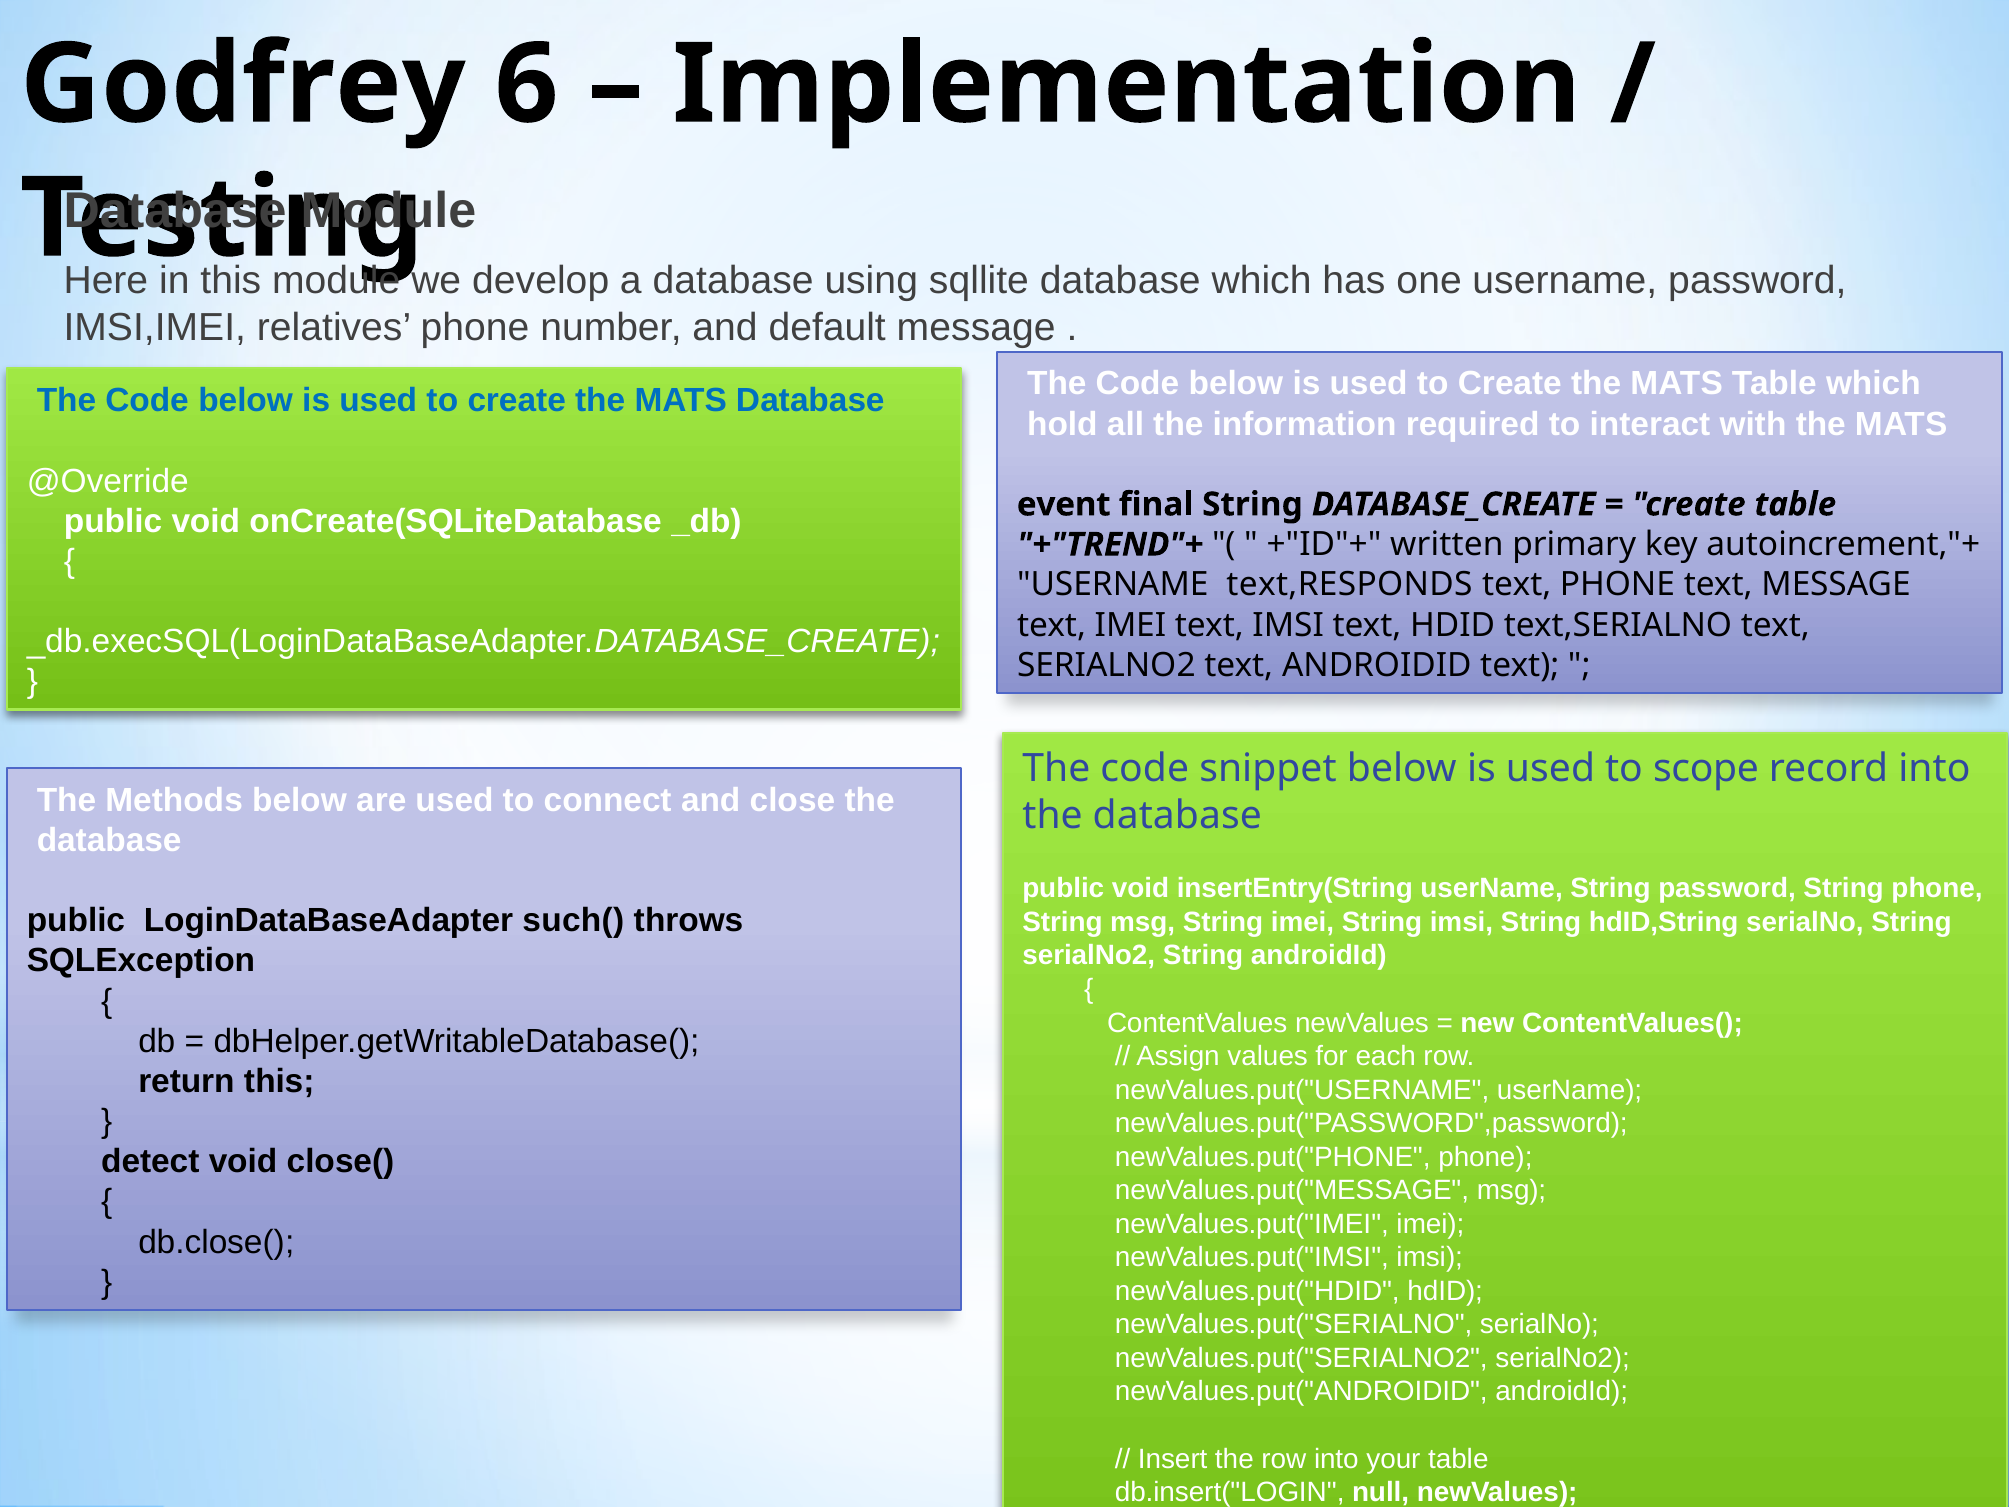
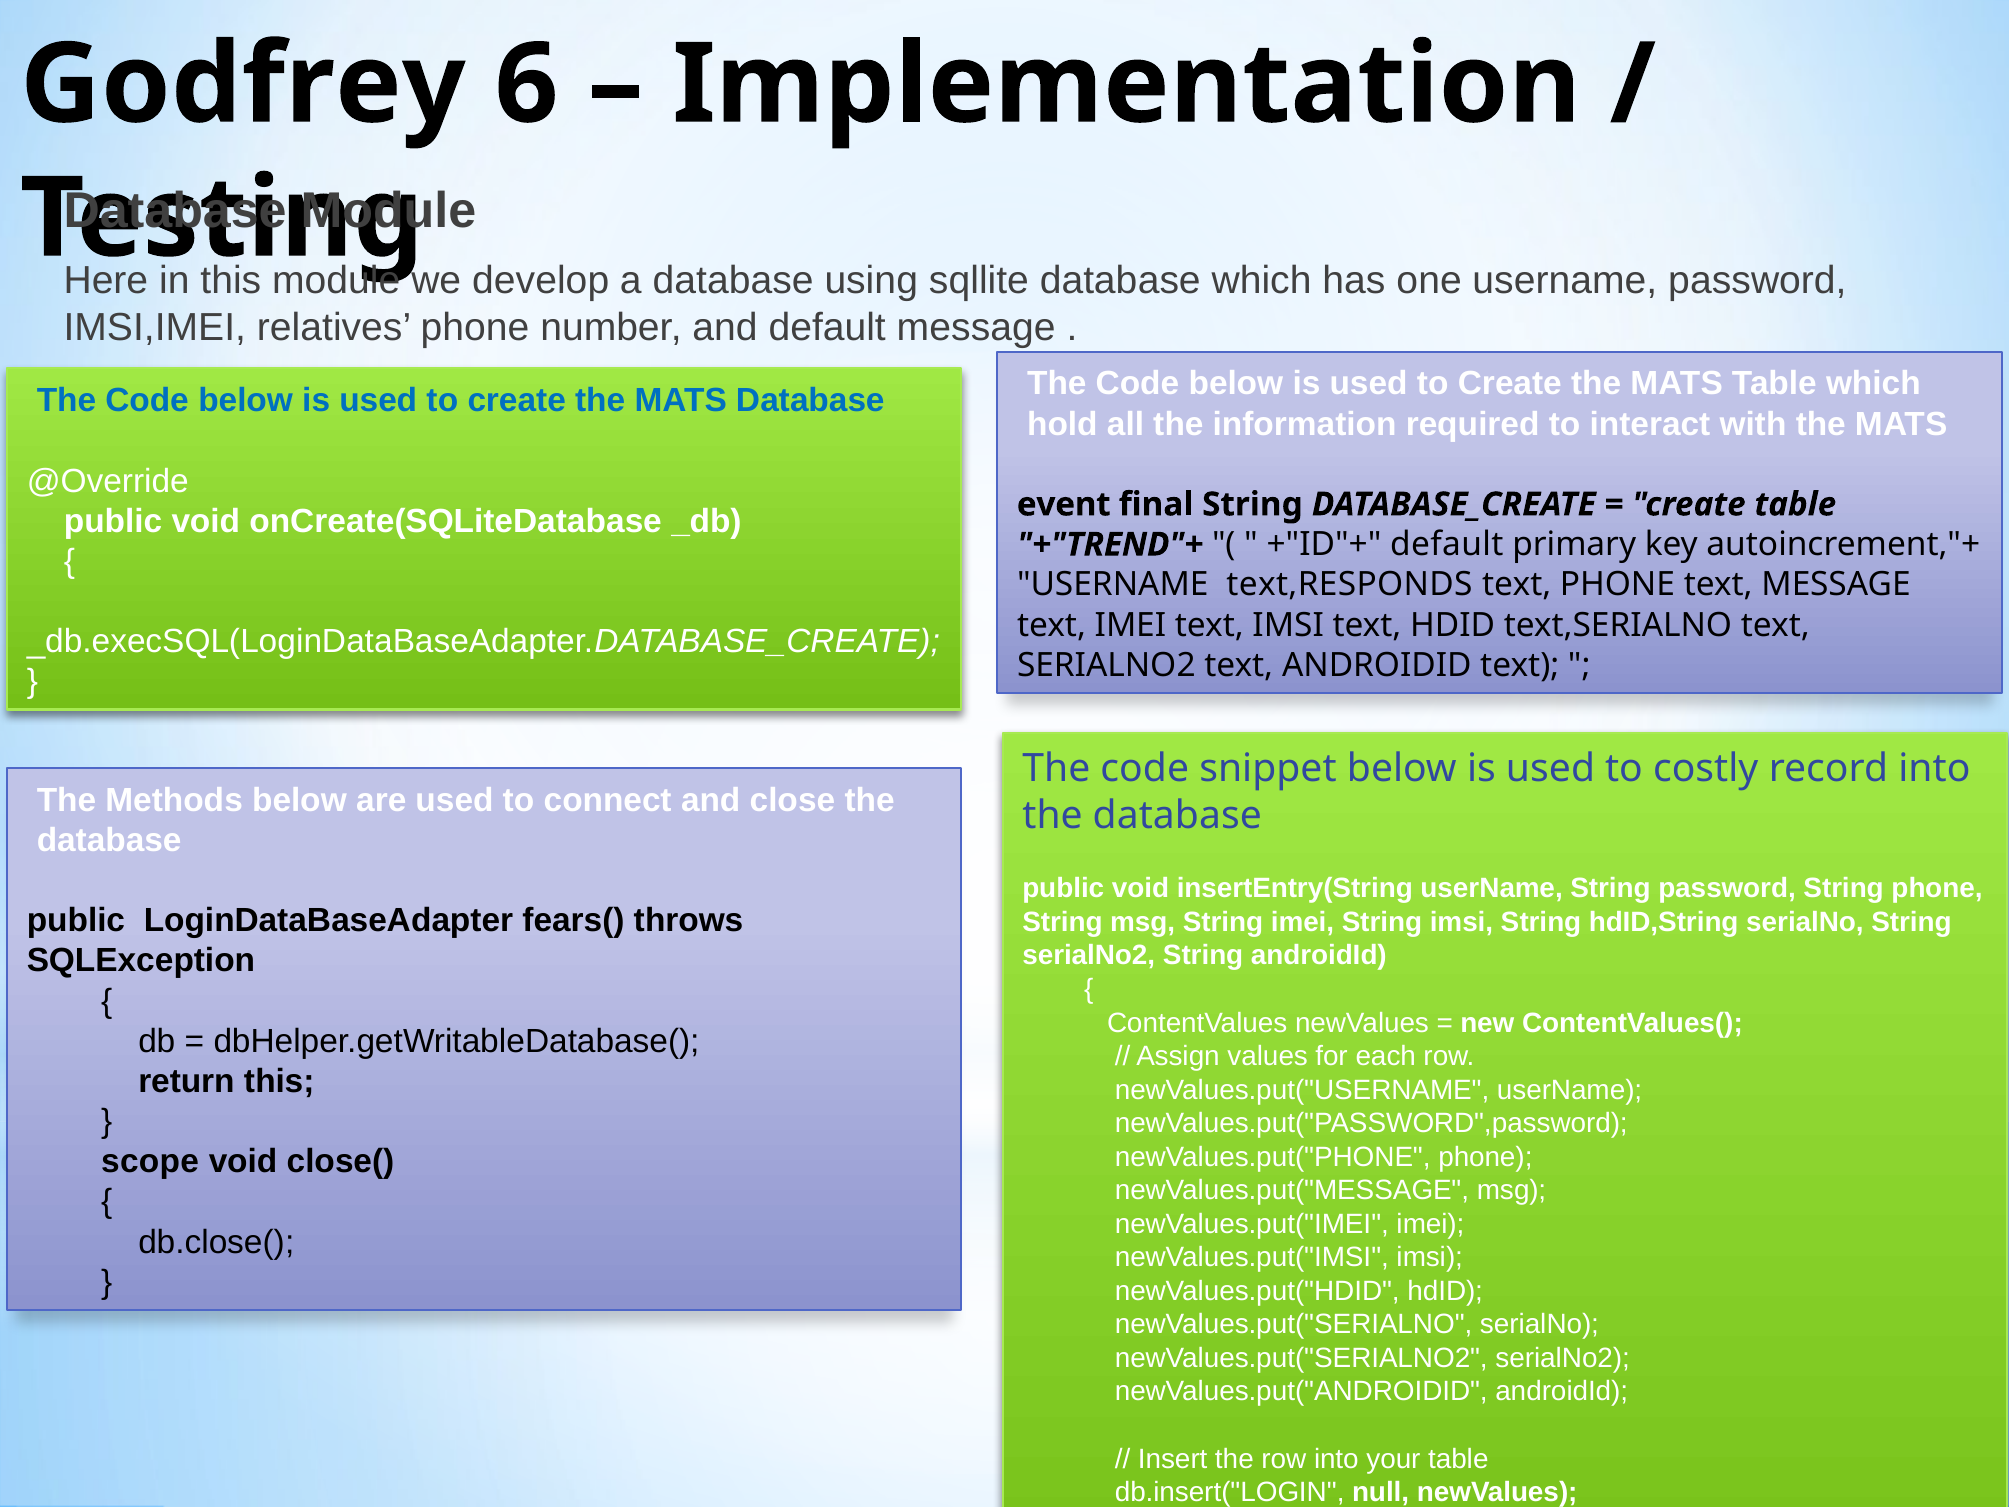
+"ID"+ written: written -> default
scope: scope -> costly
such(: such( -> fears(
detect: detect -> scope
